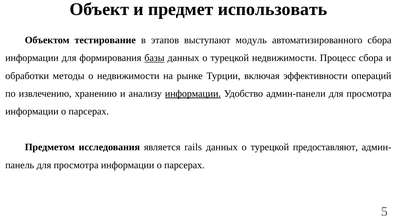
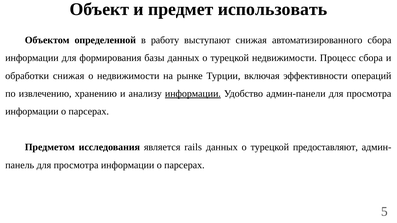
тестирование: тестирование -> определенной
этапов: этапов -> работу
выступают модуль: модуль -> снижая
базы underline: present -> none
обработки методы: методы -> снижая
